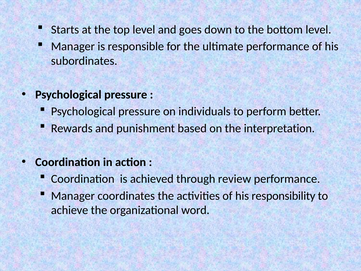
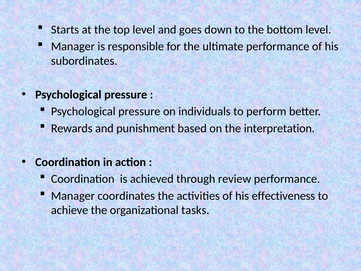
responsibility: responsibility -> effectiveness
word: word -> tasks
